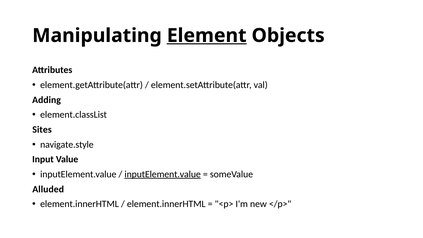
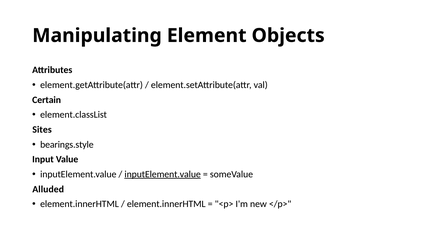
Element underline: present -> none
Adding: Adding -> Certain
navigate.style: navigate.style -> bearings.style
